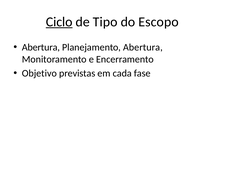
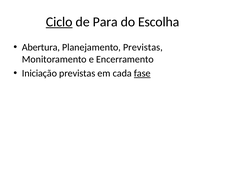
Tipo: Tipo -> Para
Escopo: Escopo -> Escolha
Planejamento Abertura: Abertura -> Previstas
Objetivo: Objetivo -> Iniciação
fase underline: none -> present
